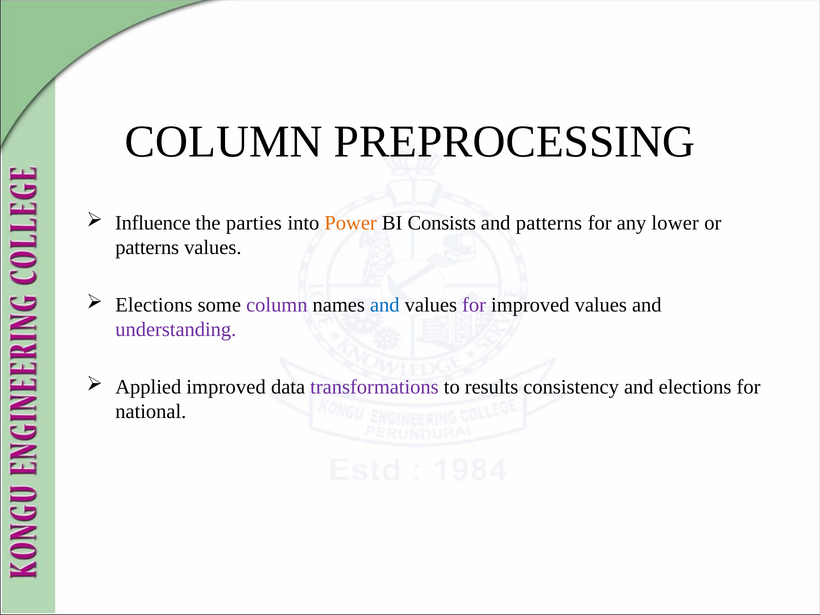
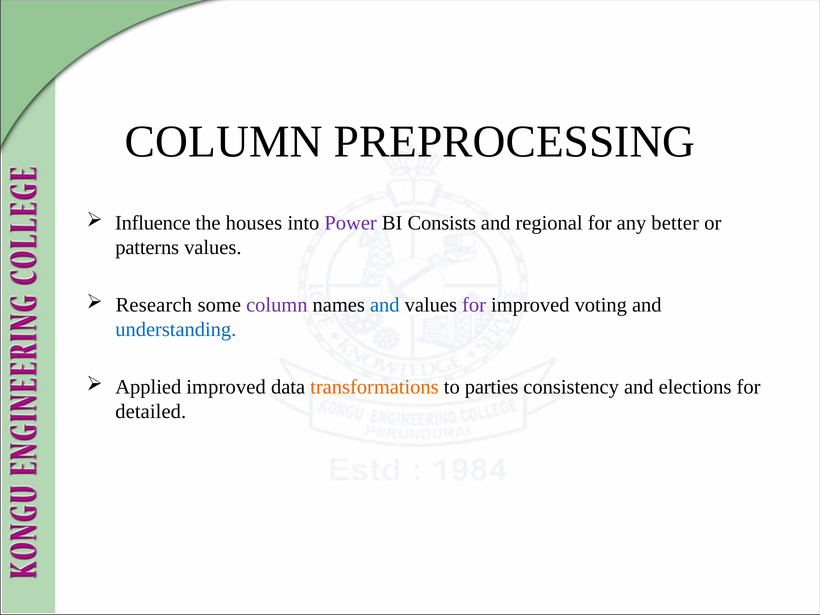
parties: parties -> houses
Power colour: orange -> purple
and patterns: patterns -> regional
lower: lower -> better
Elections at (154, 305): Elections -> Research
improved values: values -> voting
understanding colour: purple -> blue
transformations colour: purple -> orange
results: results -> parties
national: national -> detailed
